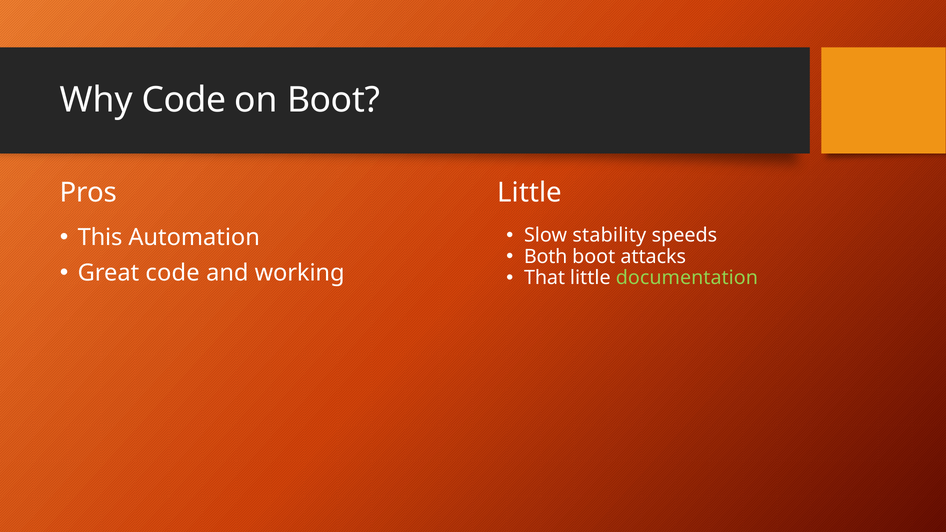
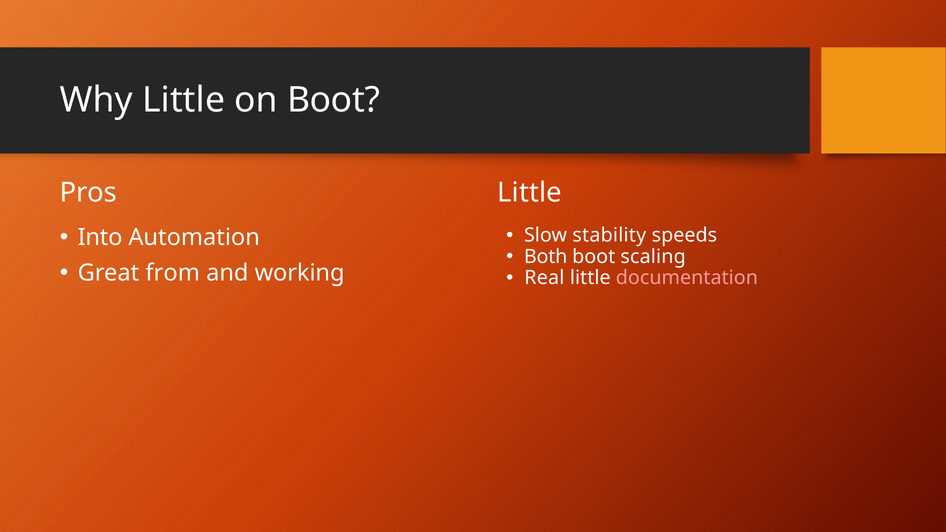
Why Code: Code -> Little
This: This -> Into
attacks: attacks -> scaling
Great code: code -> from
That: That -> Real
documentation colour: light green -> pink
